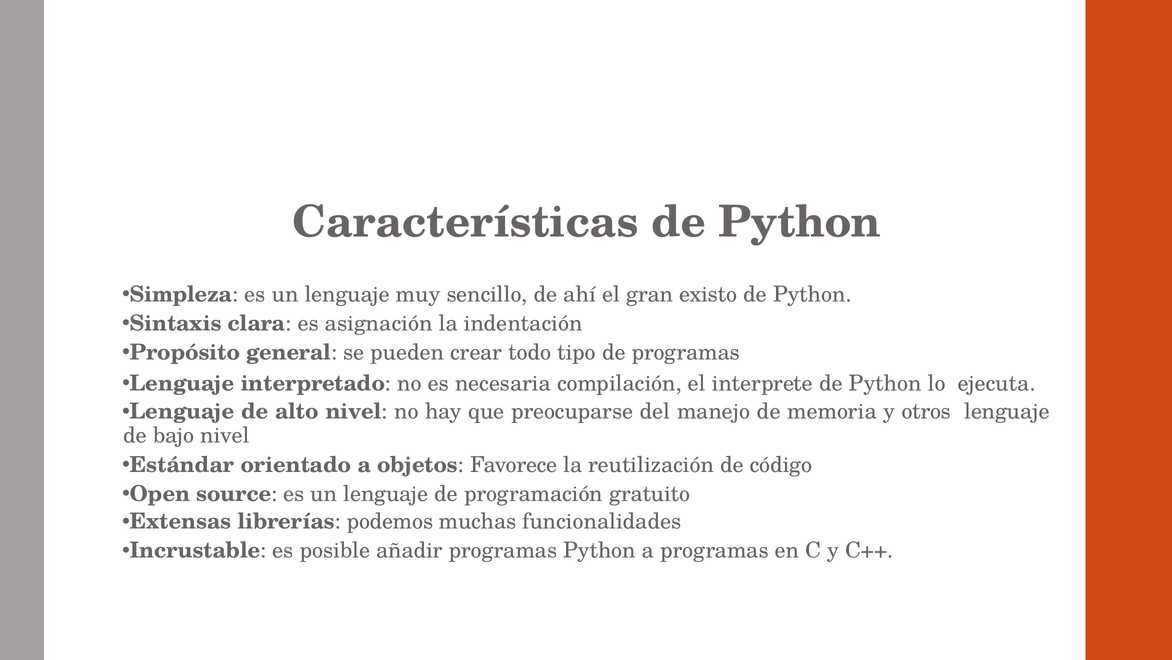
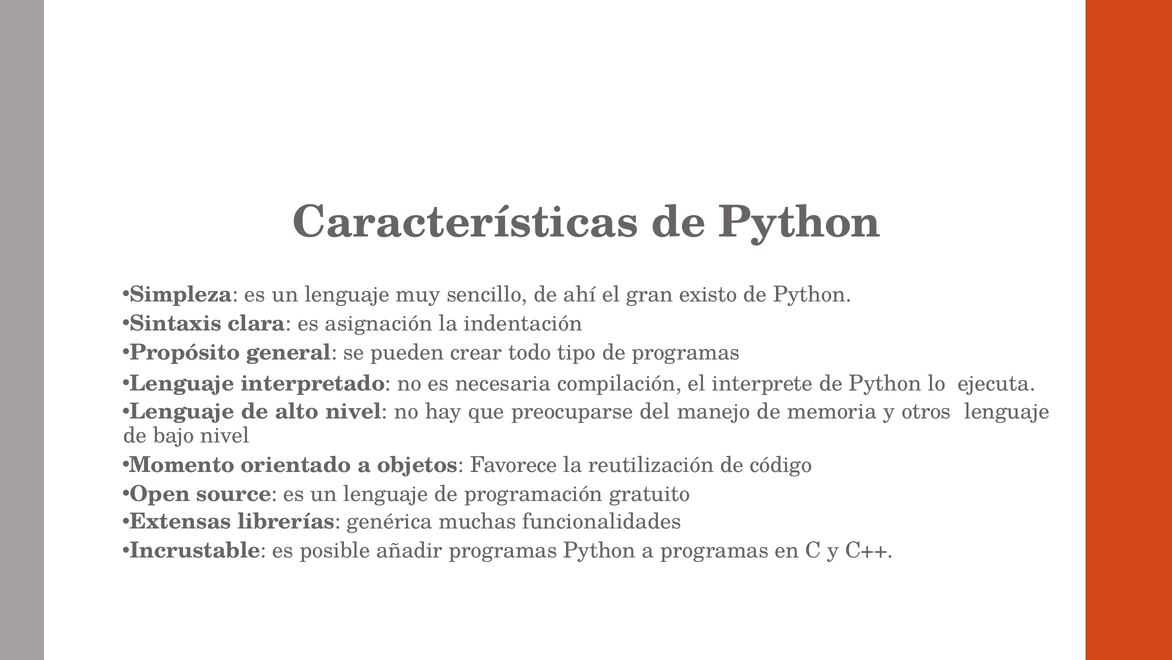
Estándar: Estándar -> Momento
podemos: podemos -> genérica
